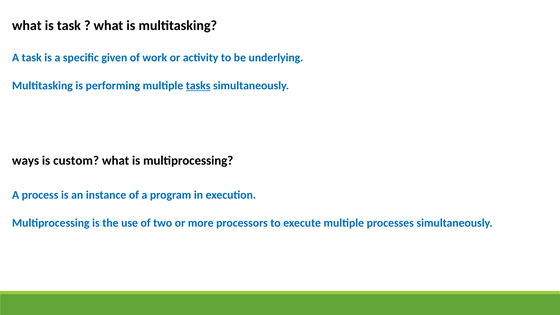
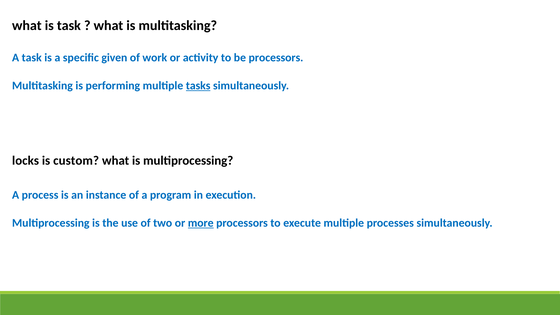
be underlying: underlying -> processors
ways: ways -> locks
more underline: none -> present
